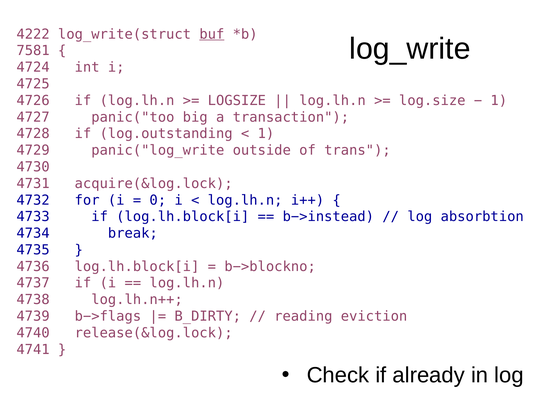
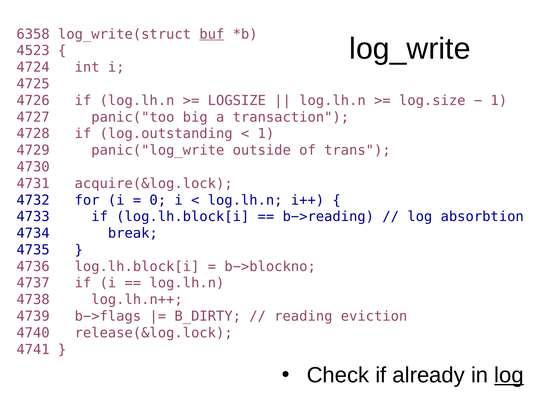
4222: 4222 -> 6358
7581: 7581 -> 4523
b−>instead: b−>instead -> b−>reading
log at (509, 375) underline: none -> present
